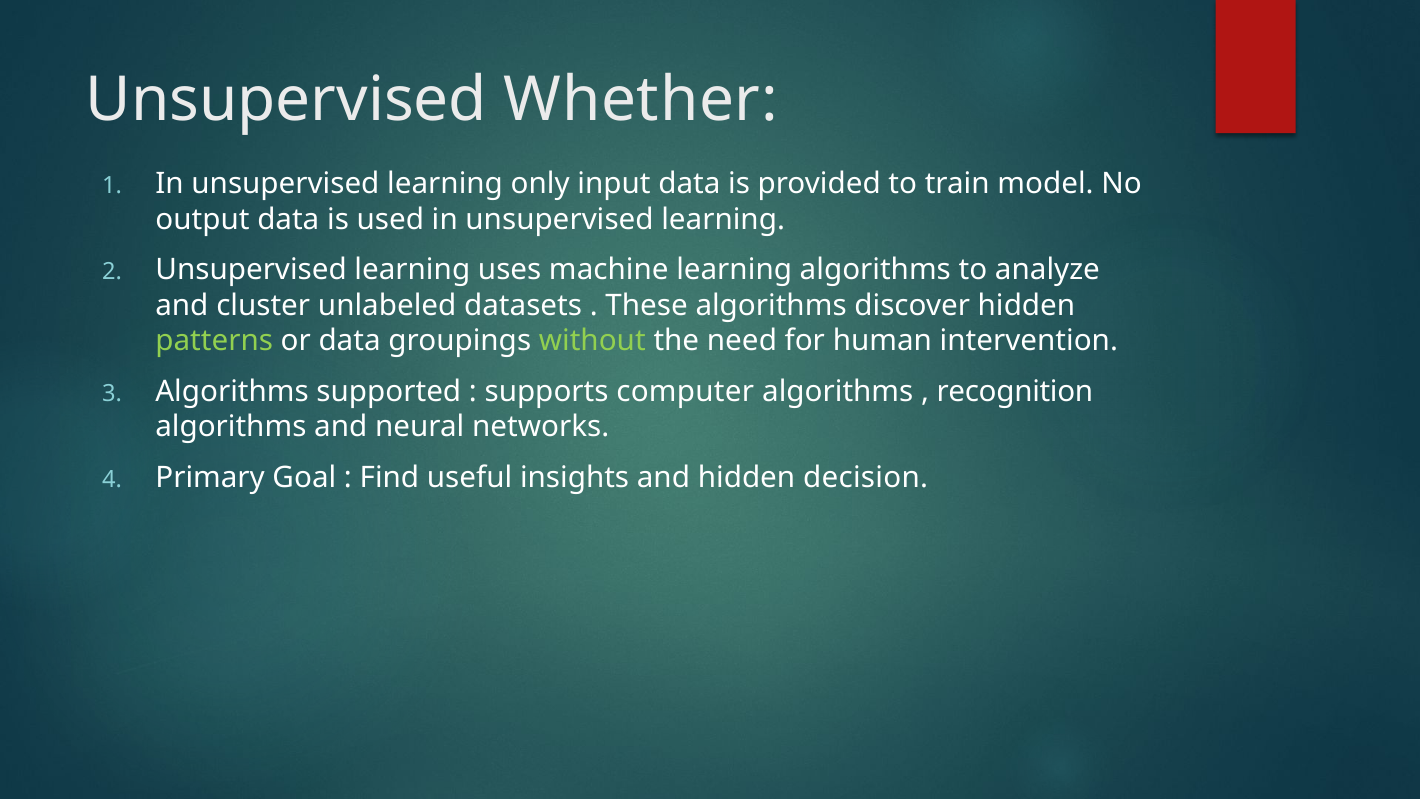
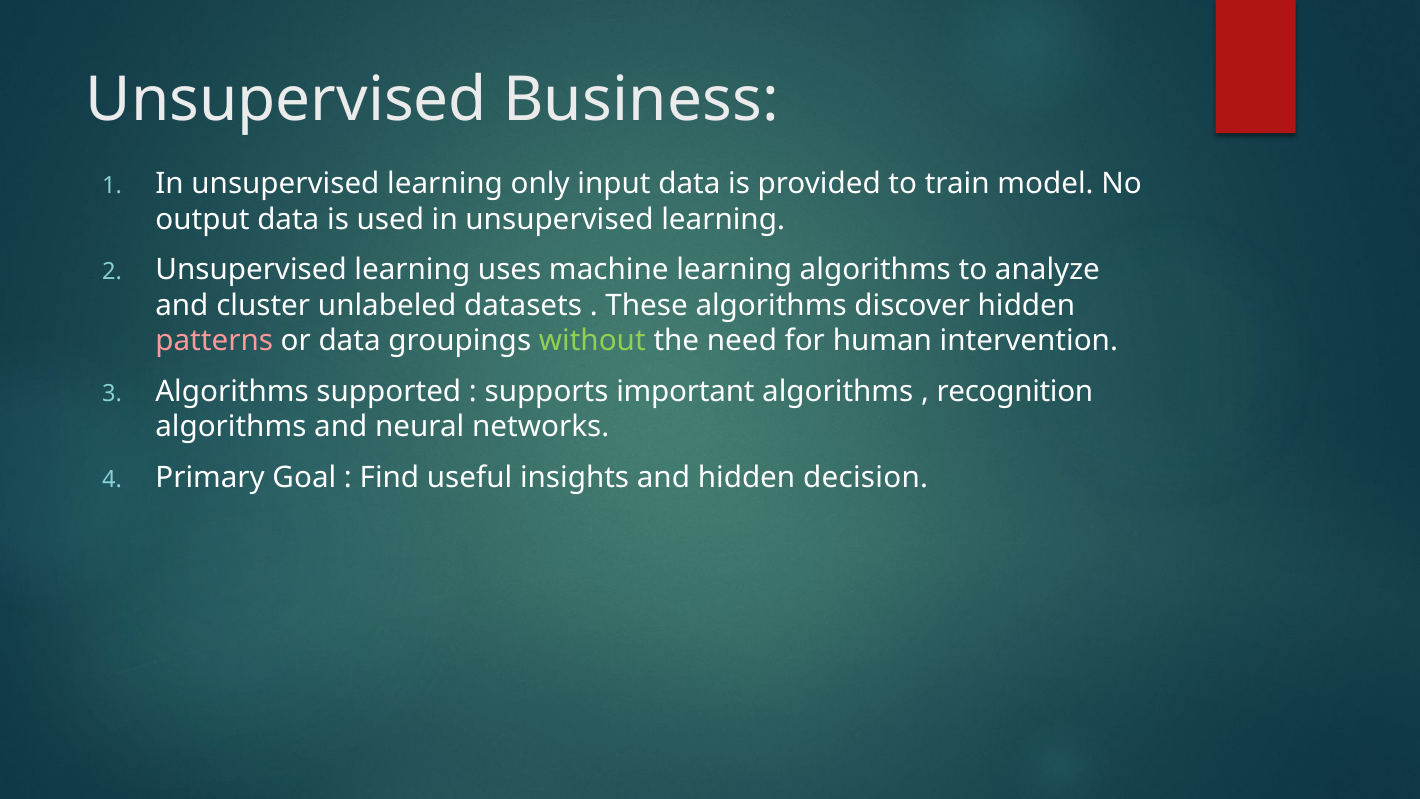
Whether: Whether -> Business
patterns colour: light green -> pink
computer: computer -> important
